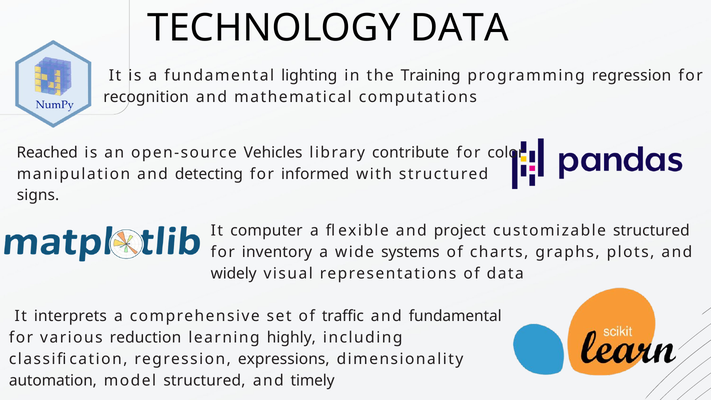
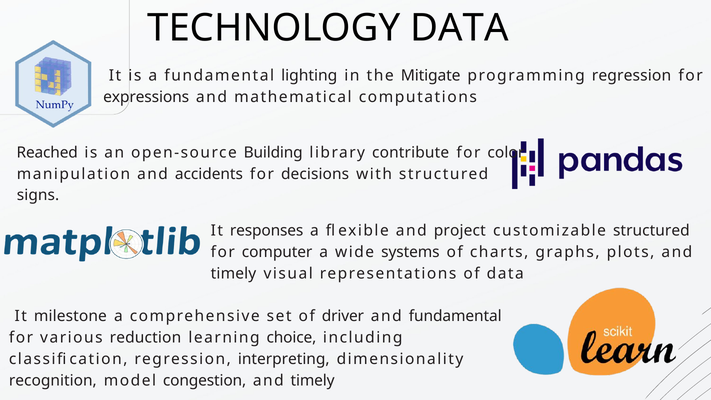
Training: Training -> Mitigate
recognition: recognition -> expressions
Vehicles: Vehicles -> Building
detecting: detecting -> accidents
informed: informed -> decisions
computer: computer -> responses
inventory: inventory -> computer
widely at (234, 274): widely -> timely
interprets: interprets -> milestone
traffic: traffic -> driver
highly: highly -> choice
expressions: expressions -> interpreting
automation: automation -> recognition
model structured: structured -> congestion
